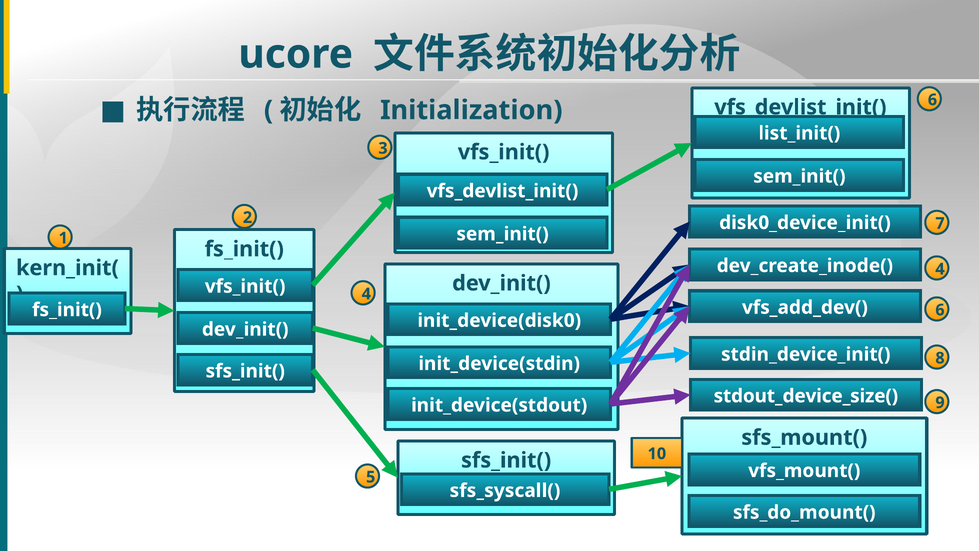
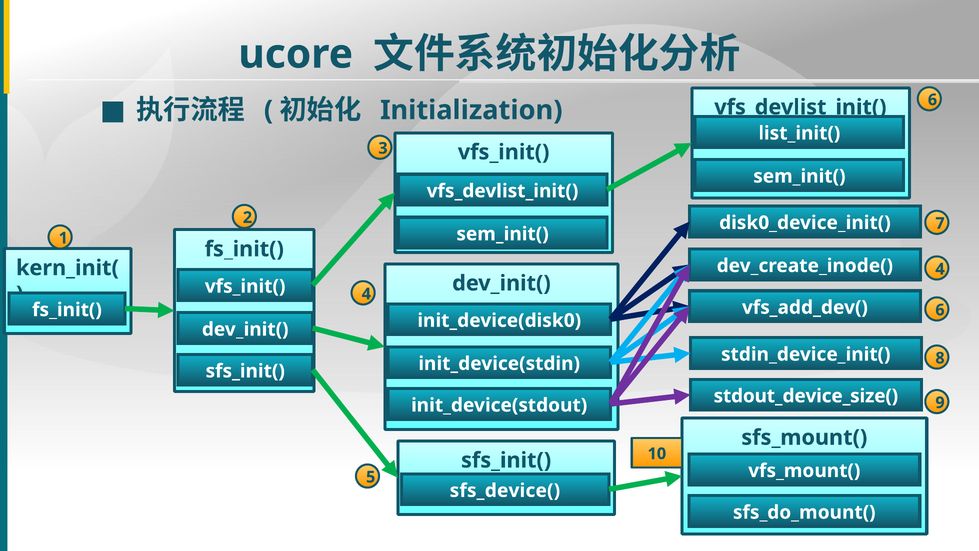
sfs_syscall(: sfs_syscall( -> sfs_device(
